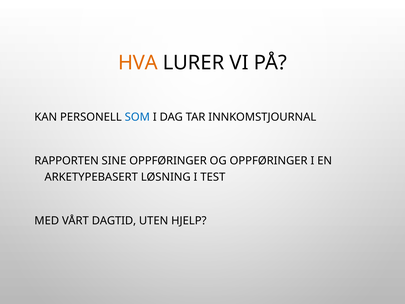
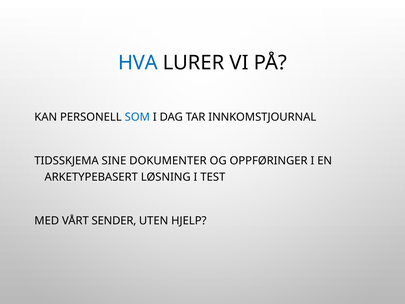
HVA colour: orange -> blue
RAPPORTEN: RAPPORTEN -> TIDSSKJEMA
SINE OPPFØRINGER: OPPFØRINGER -> DOKUMENTER
DAGTID: DAGTID -> SENDER
